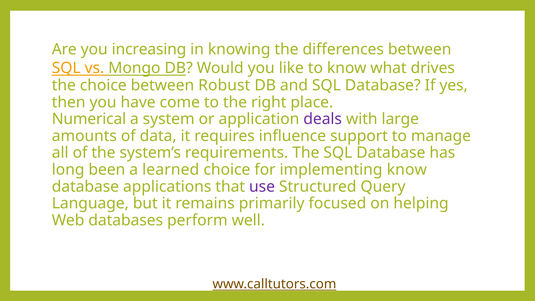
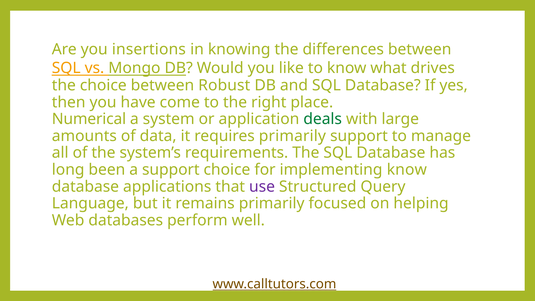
increasing: increasing -> insertions
deals colour: purple -> green
requires influence: influence -> primarily
a learned: learned -> support
